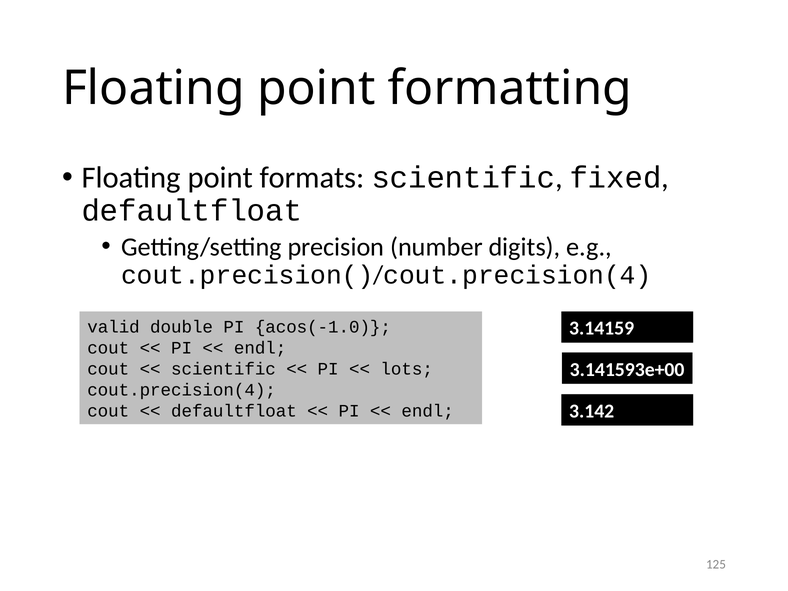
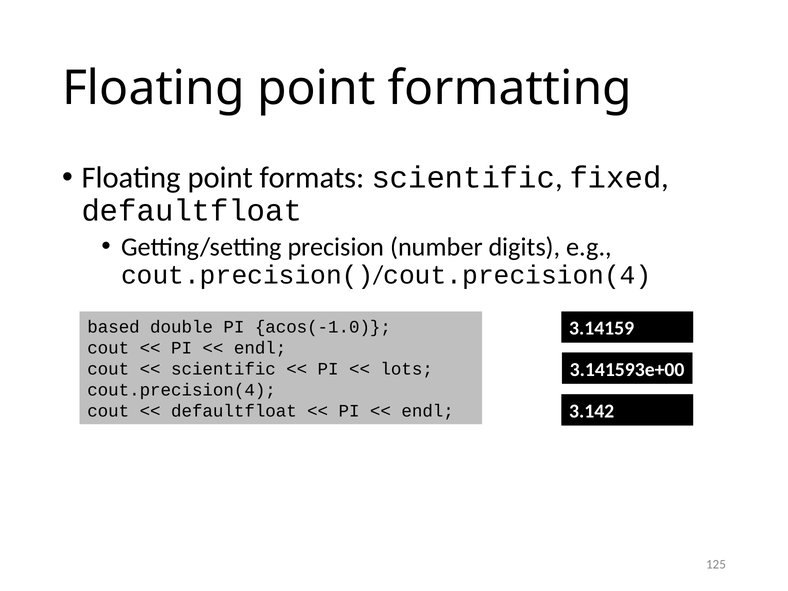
valid: valid -> based
